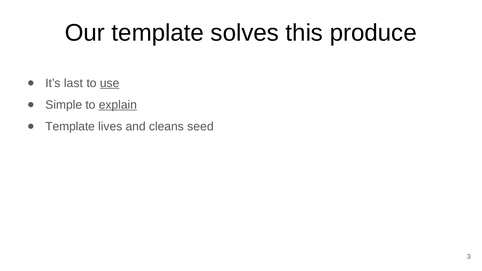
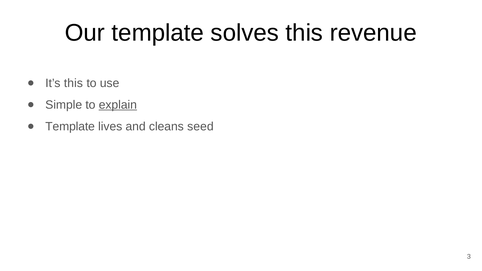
produce: produce -> revenue
It’s last: last -> this
use underline: present -> none
